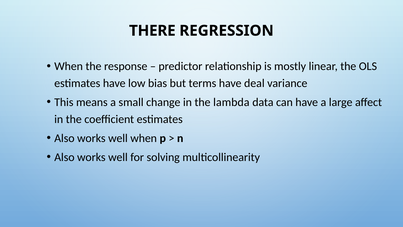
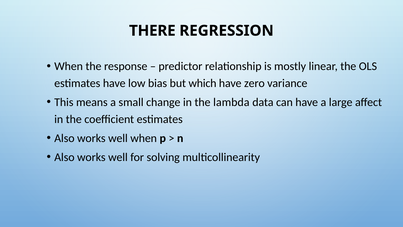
terms: terms -> which
deal: deal -> zero
